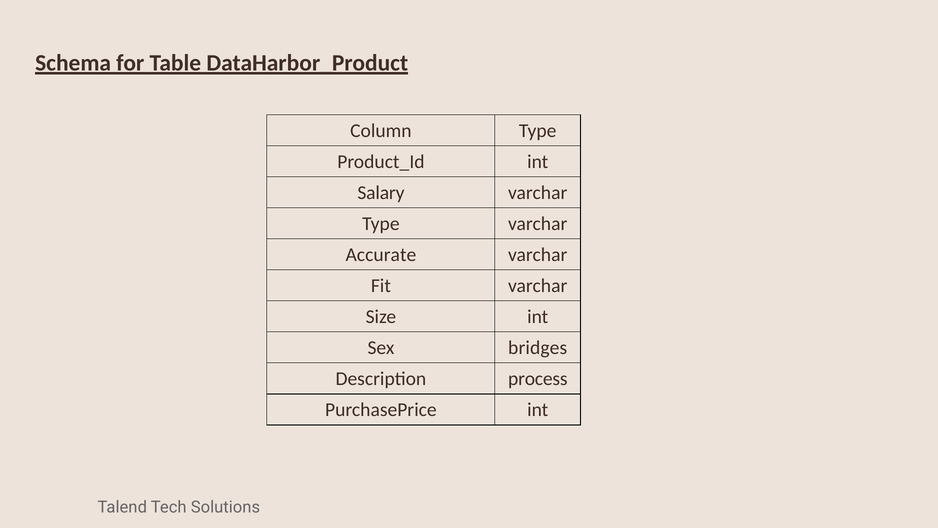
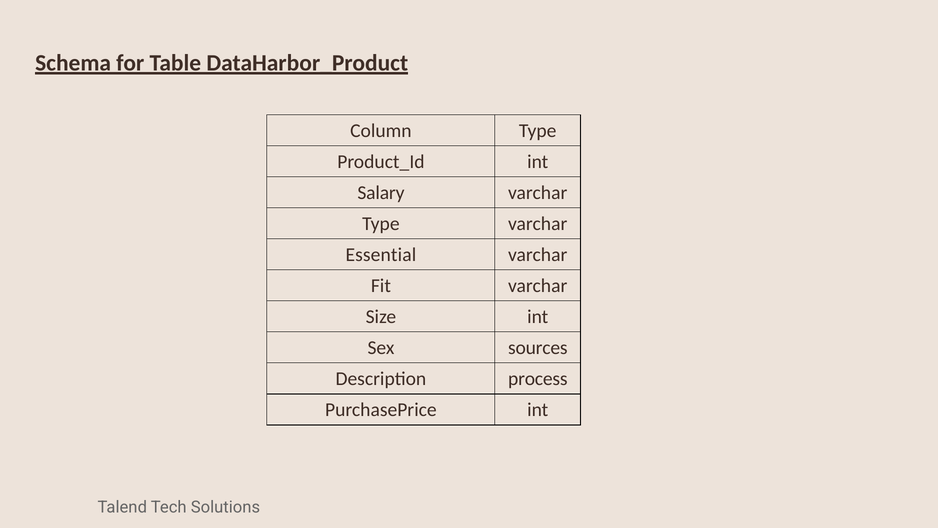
Accurate: Accurate -> Essential
bridges: bridges -> sources
